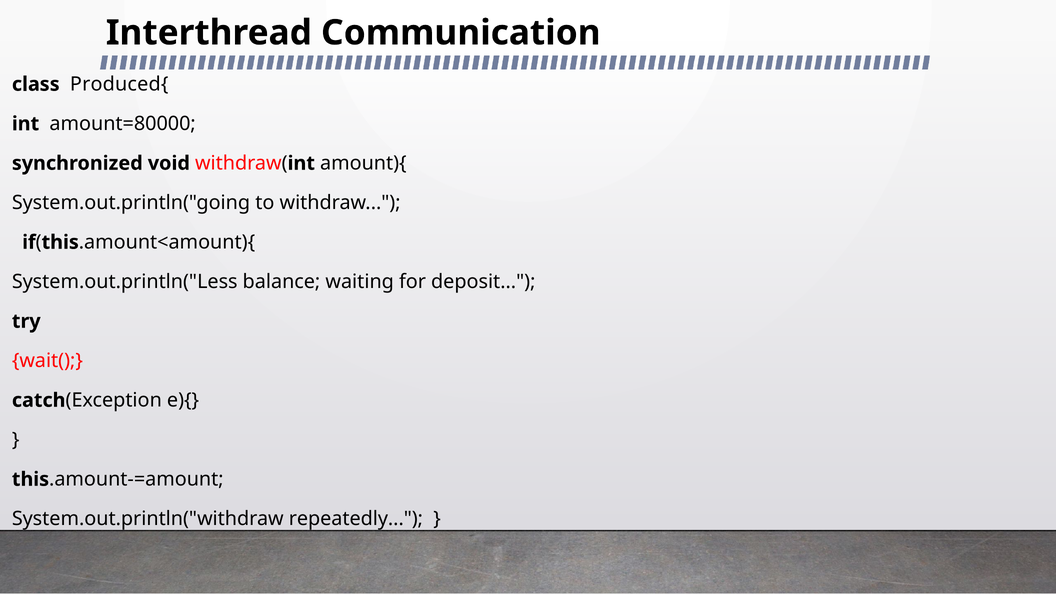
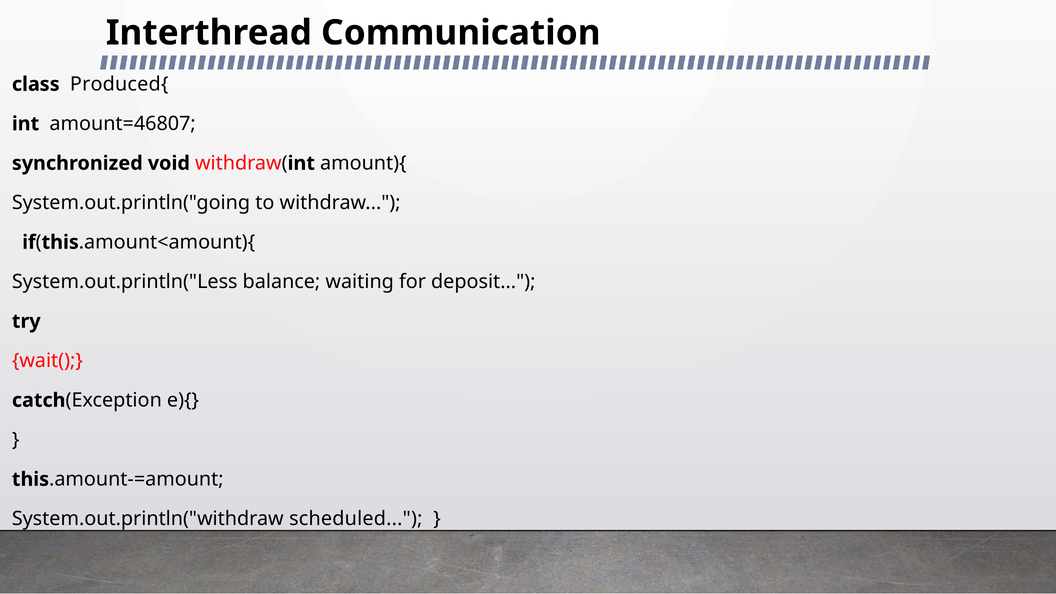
amount=80000: amount=80000 -> amount=46807
repeatedly: repeatedly -> scheduled
